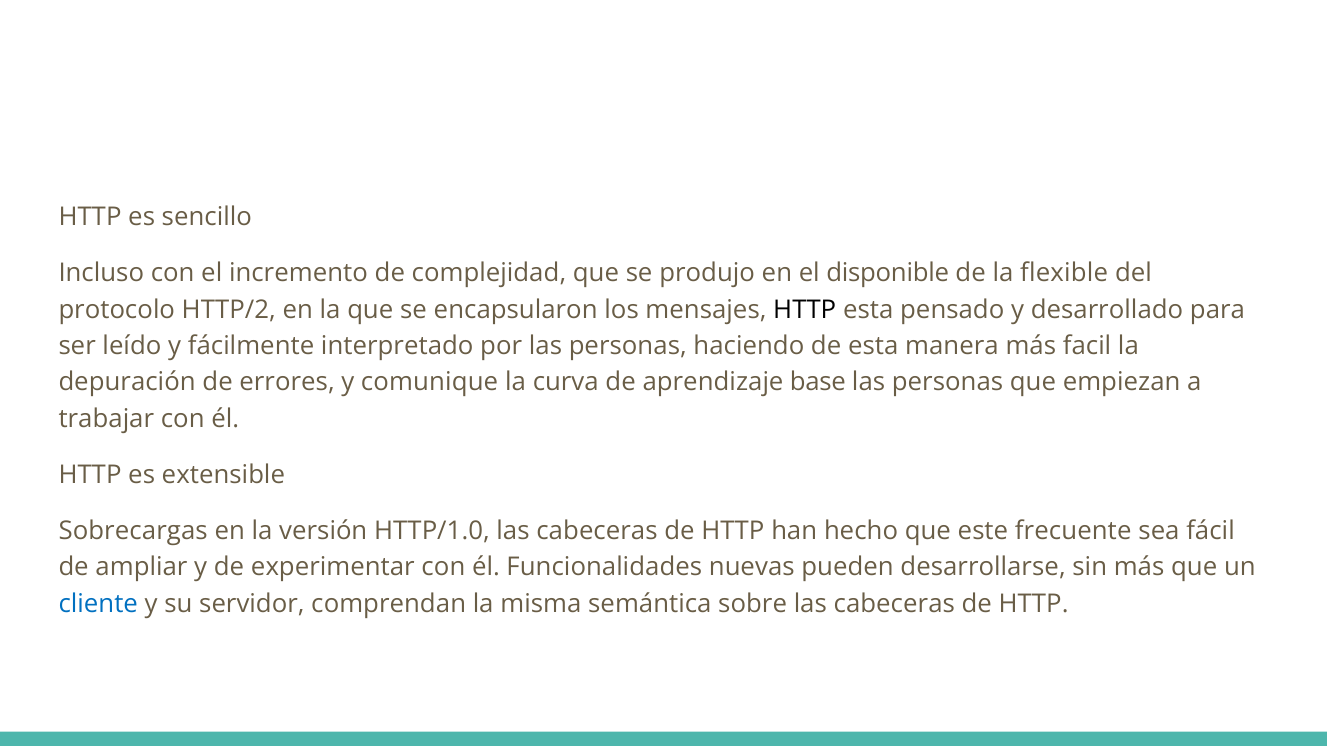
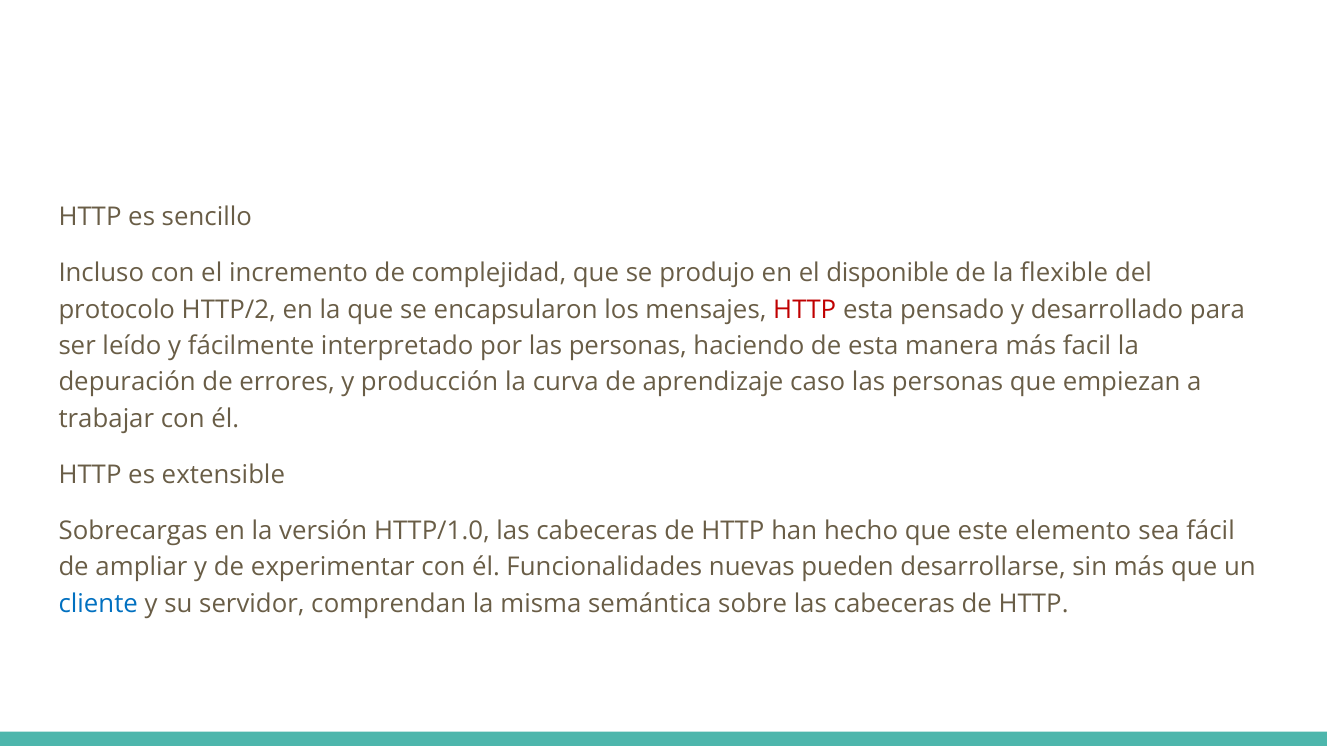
HTTP at (805, 310) colour: black -> red
comunique: comunique -> producción
base: base -> caso
frecuente: frecuente -> elemento
